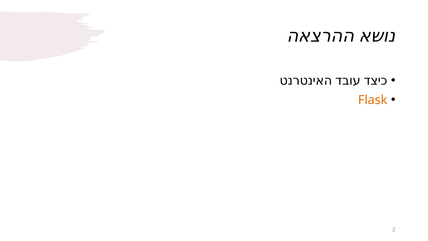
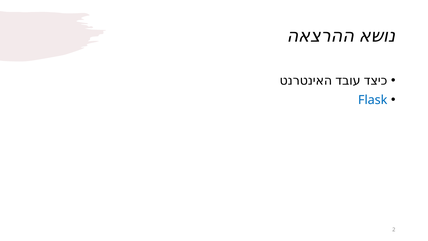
Flask colour: orange -> blue
